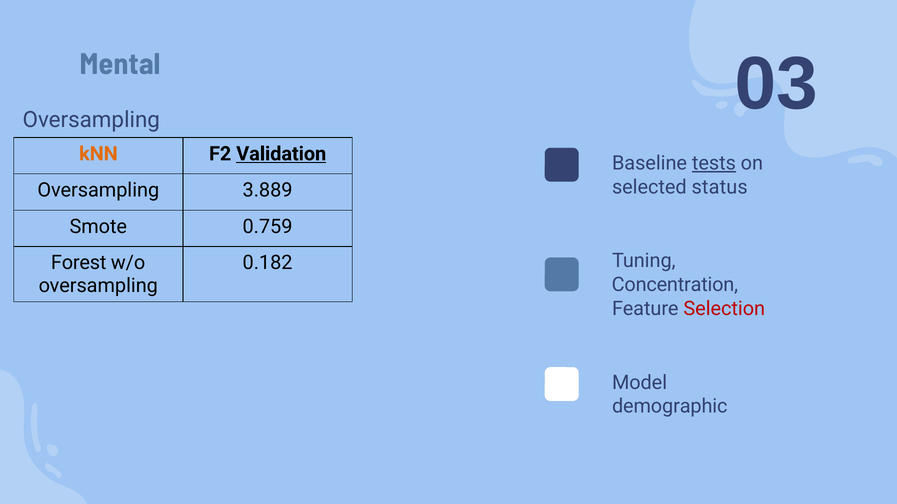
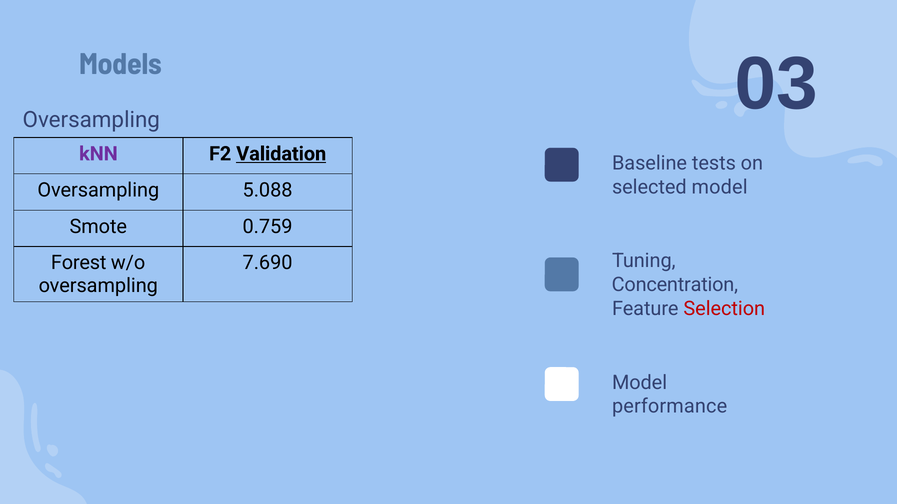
Mental: Mental -> Models
kNN colour: orange -> purple
tests underline: present -> none
selected status: status -> model
3.889: 3.889 -> 5.088
0.182: 0.182 -> 7.690
demographic: demographic -> performance
